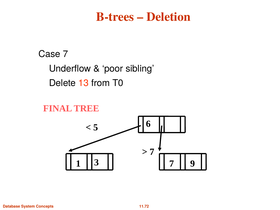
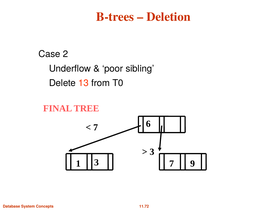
Case 7: 7 -> 2
5 at (96, 127): 5 -> 7
7 at (152, 152): 7 -> 3
